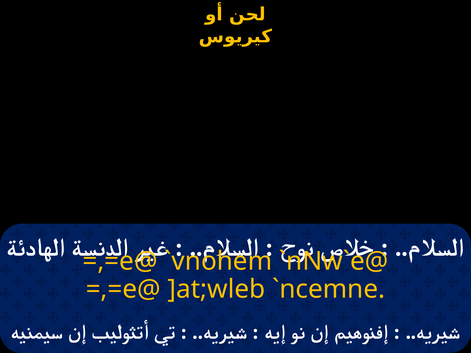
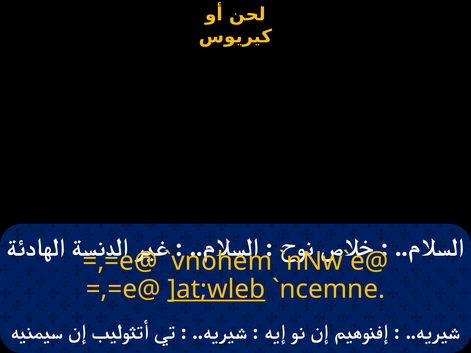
]at;wleb underline: none -> present
